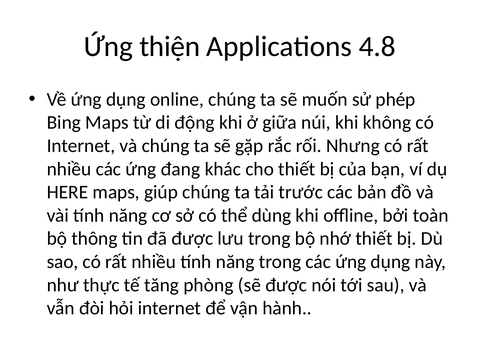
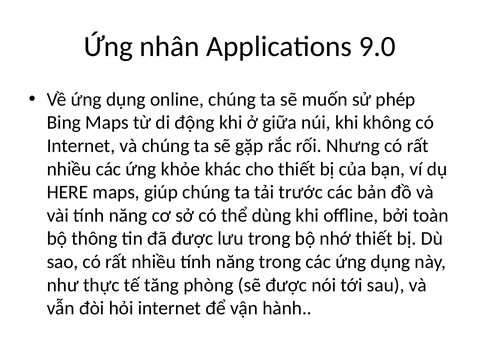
thiện: thiện -> nhân
4.8: 4.8 -> 9.0
đang: đang -> khỏe
